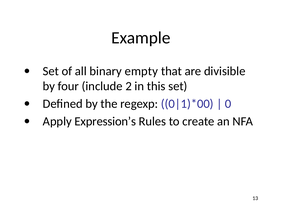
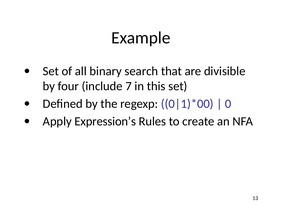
empty: empty -> search
2: 2 -> 7
